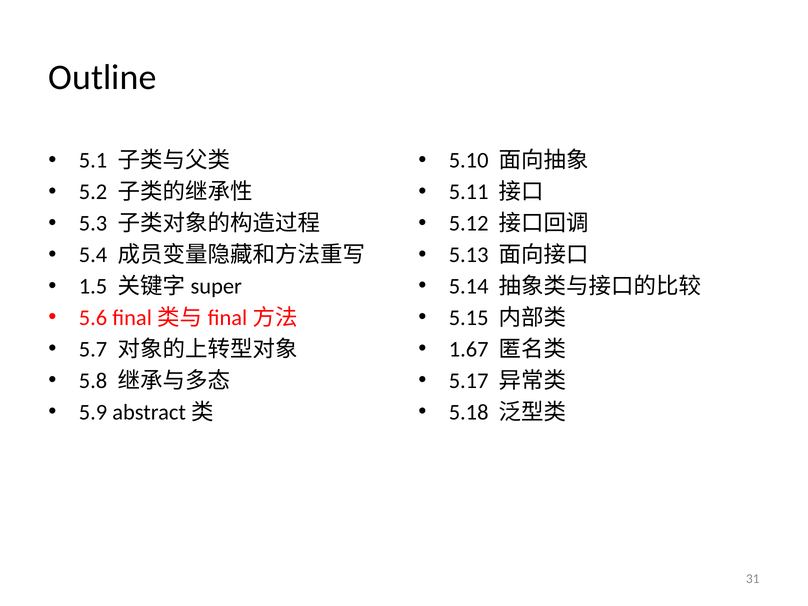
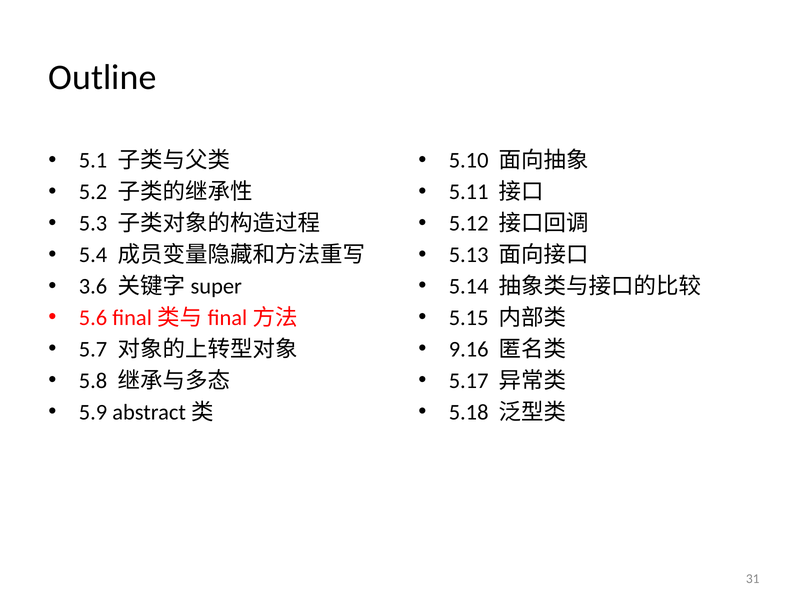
1.5: 1.5 -> 3.6
1.67: 1.67 -> 9.16
